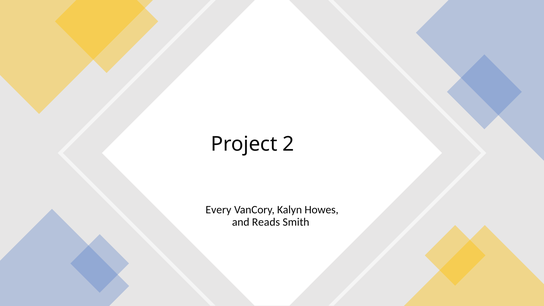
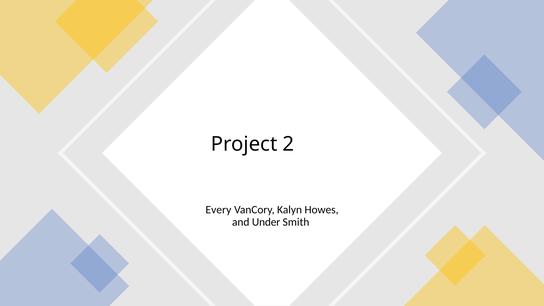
Reads: Reads -> Under
